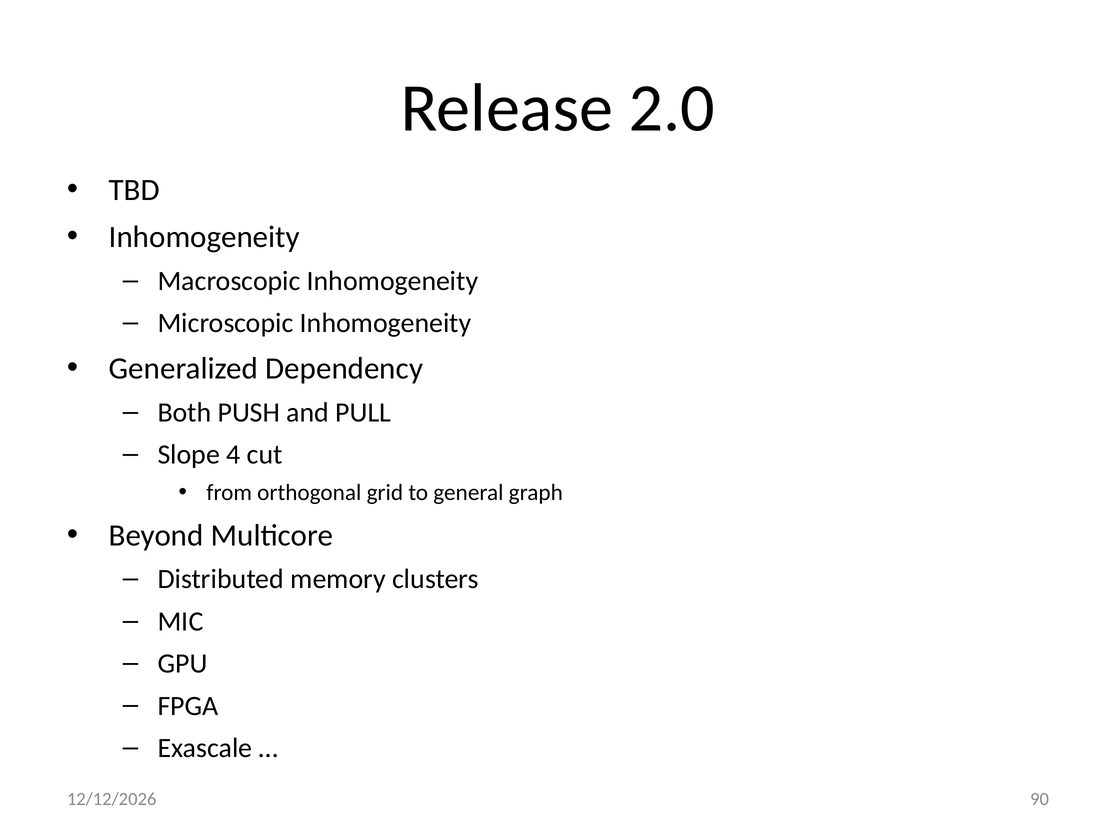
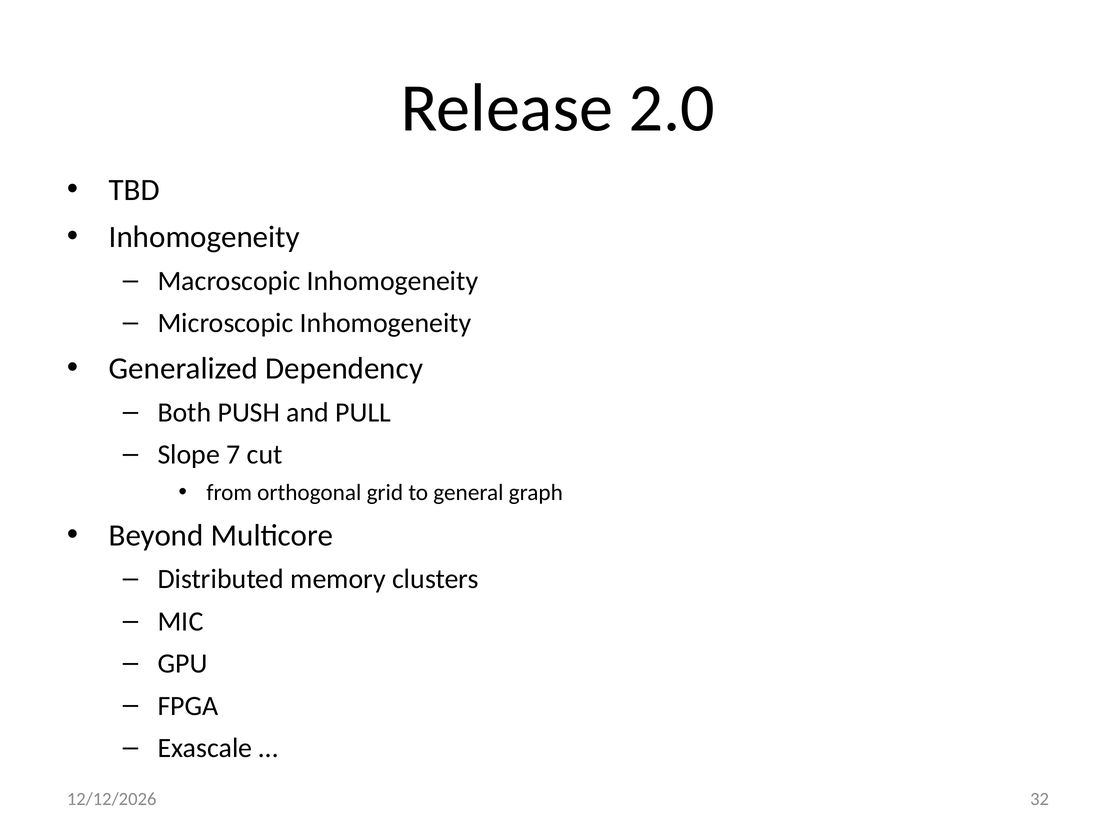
4: 4 -> 7
90: 90 -> 32
